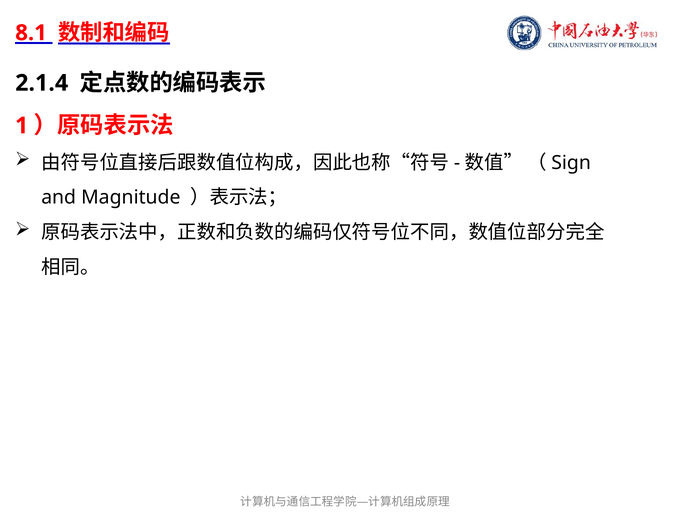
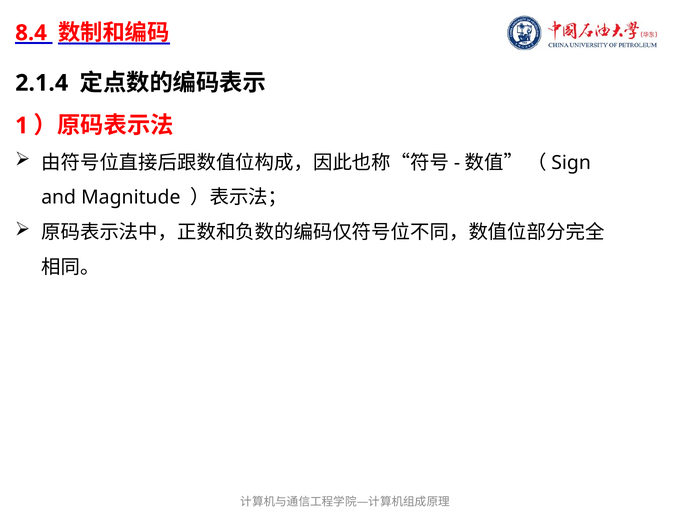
8.1: 8.1 -> 8.4
